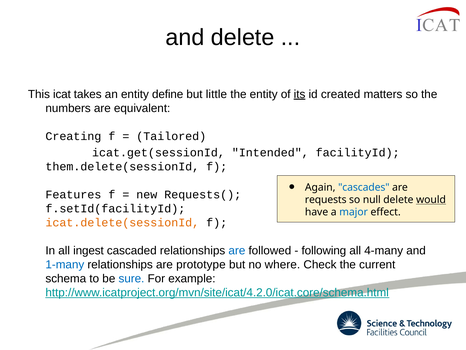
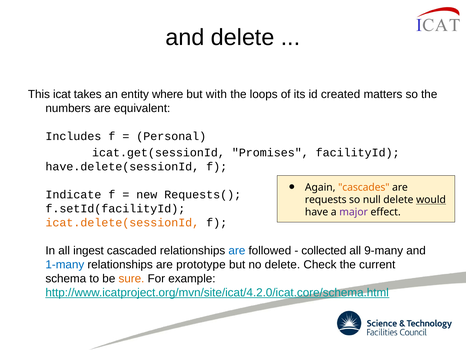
define: define -> where
little: little -> with
the entity: entity -> loops
its underline: present -> none
Creating: Creating -> Includes
Tailored: Tailored -> Personal
Intended: Intended -> Promises
them.delete(sessionId: them.delete(sessionId -> have.delete(sessionId
cascades colour: blue -> orange
Features: Features -> Indicate
major colour: blue -> purple
following: following -> collected
4-many: 4-many -> 9-many
no where: where -> delete
sure colour: blue -> orange
